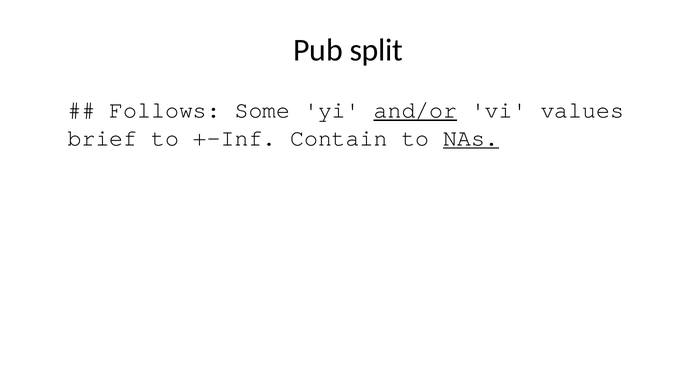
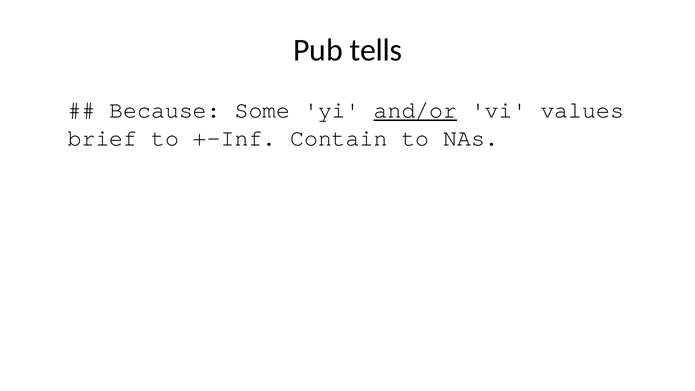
split: split -> tells
Follows: Follows -> Because
NAs underline: present -> none
